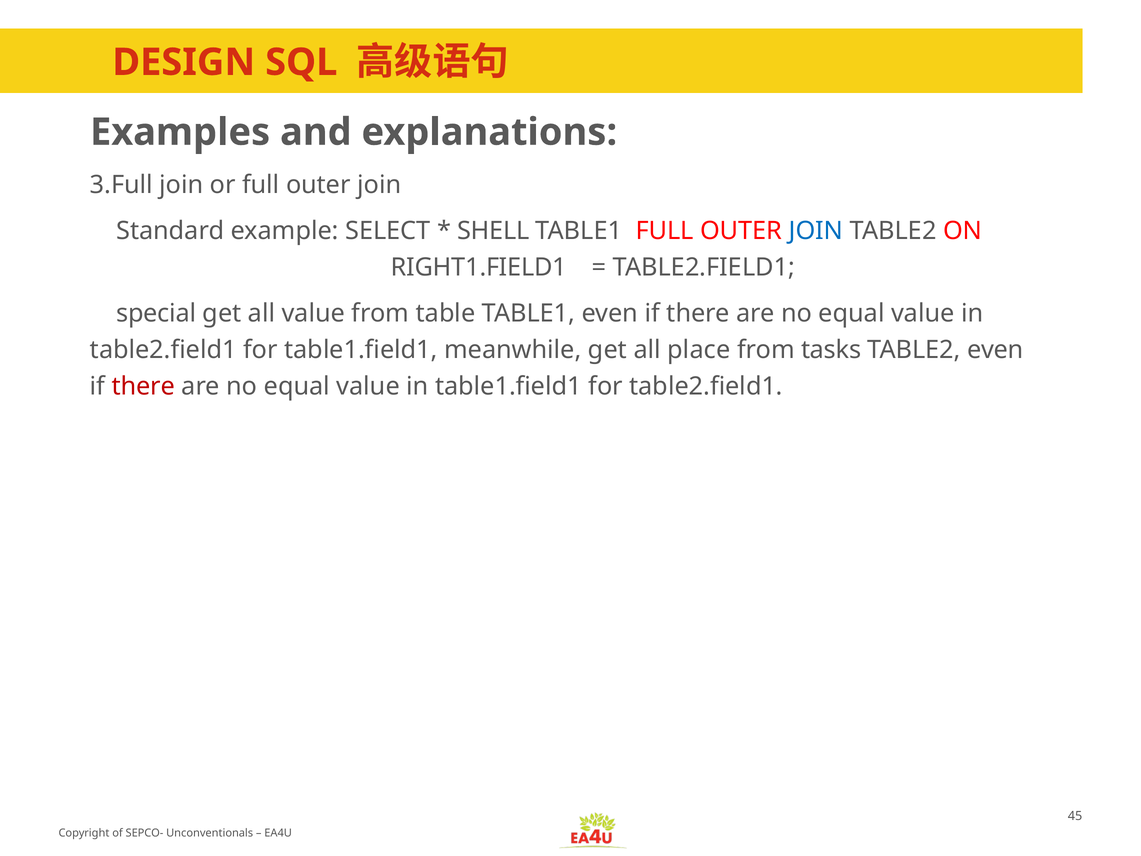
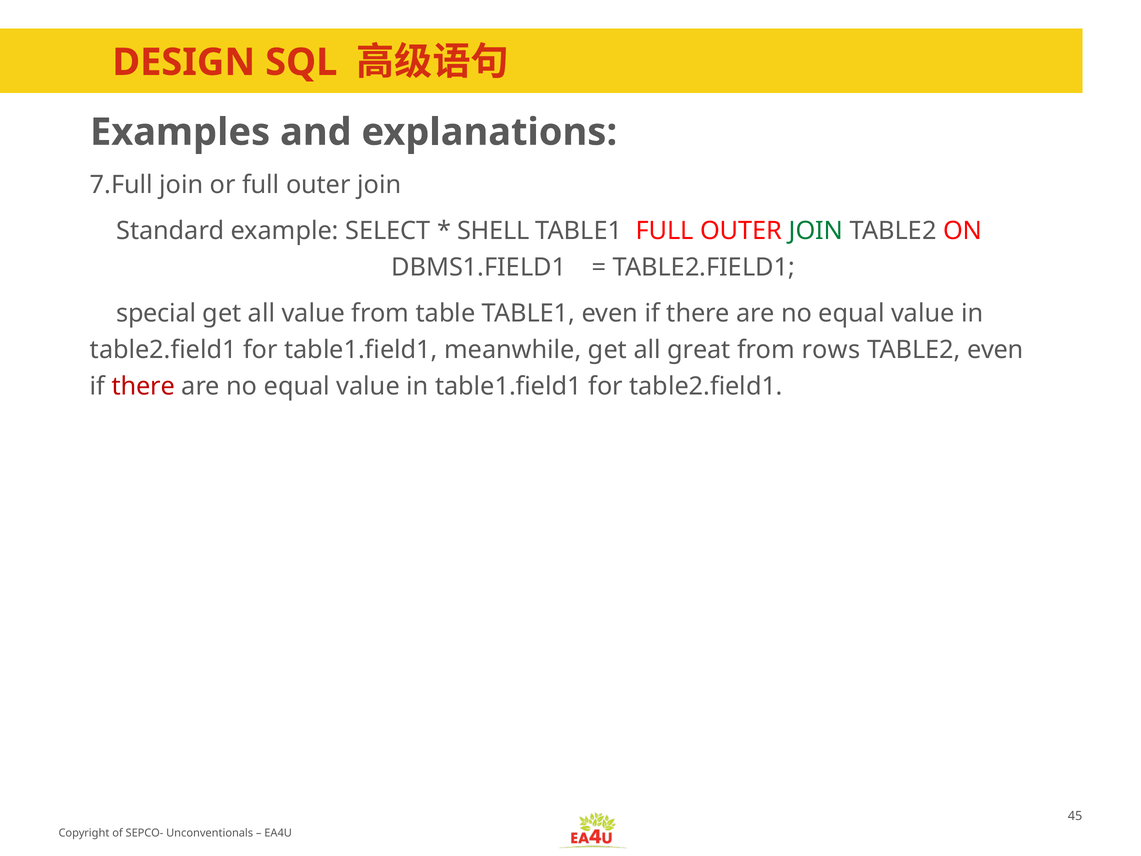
3.Full: 3.Full -> 7.Full
JOIN at (816, 231) colour: blue -> green
RIGHT1.FIELD1: RIGHT1.FIELD1 -> DBMS1.FIELD1
place: place -> great
tasks: tasks -> rows
